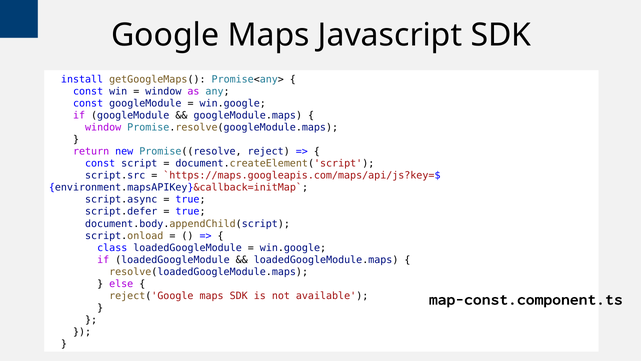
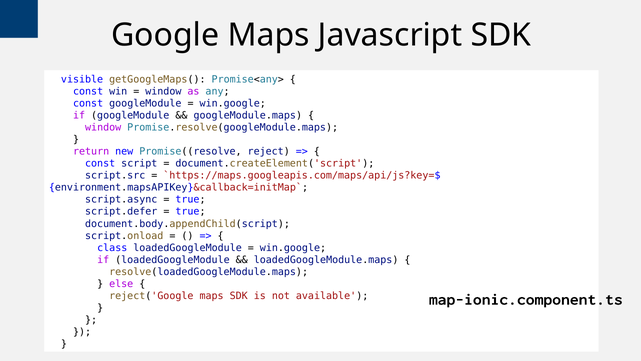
install: install -> visible
map-const.component.ts: map-const.component.ts -> map-ionic.component.ts
